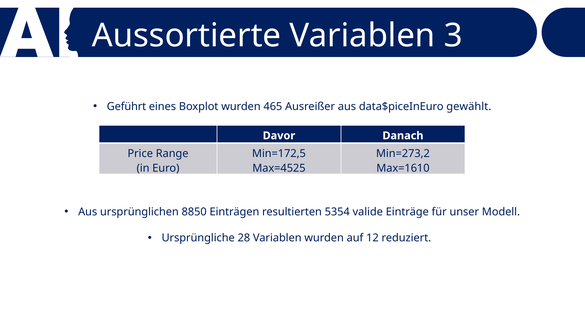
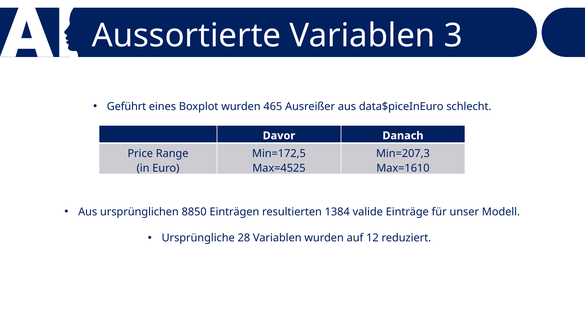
gewählt: gewählt -> schlecht
Min=273,2: Min=273,2 -> Min=207,3
5354: 5354 -> 1384
